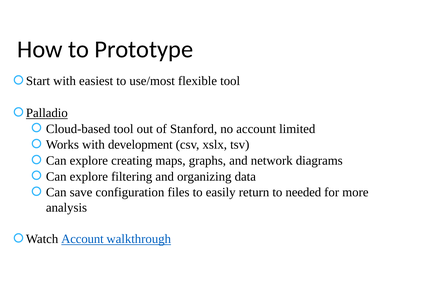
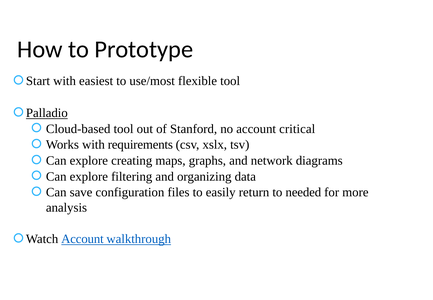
limited: limited -> critical
development: development -> requirements
